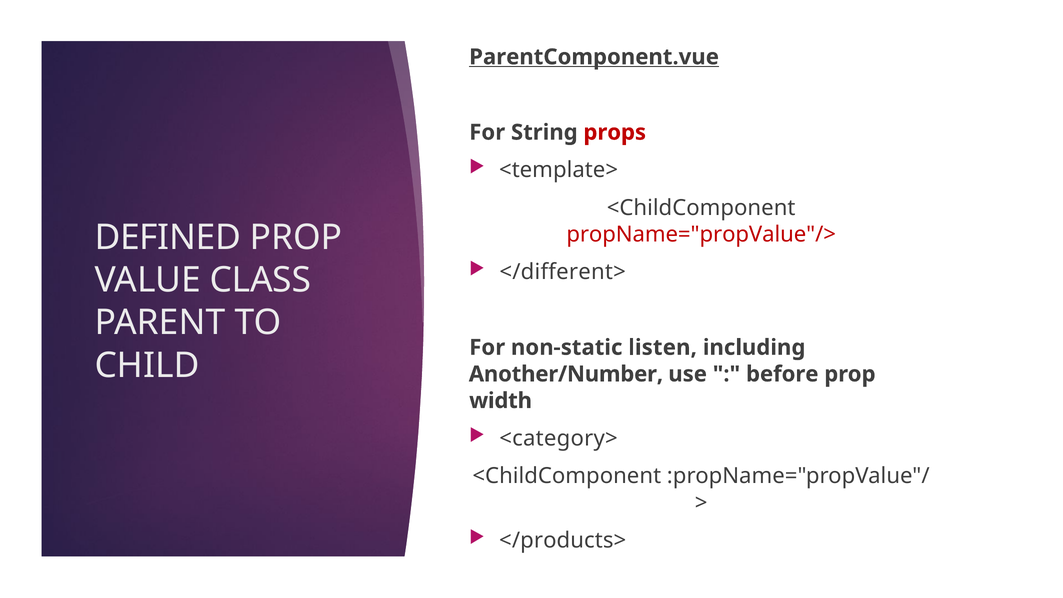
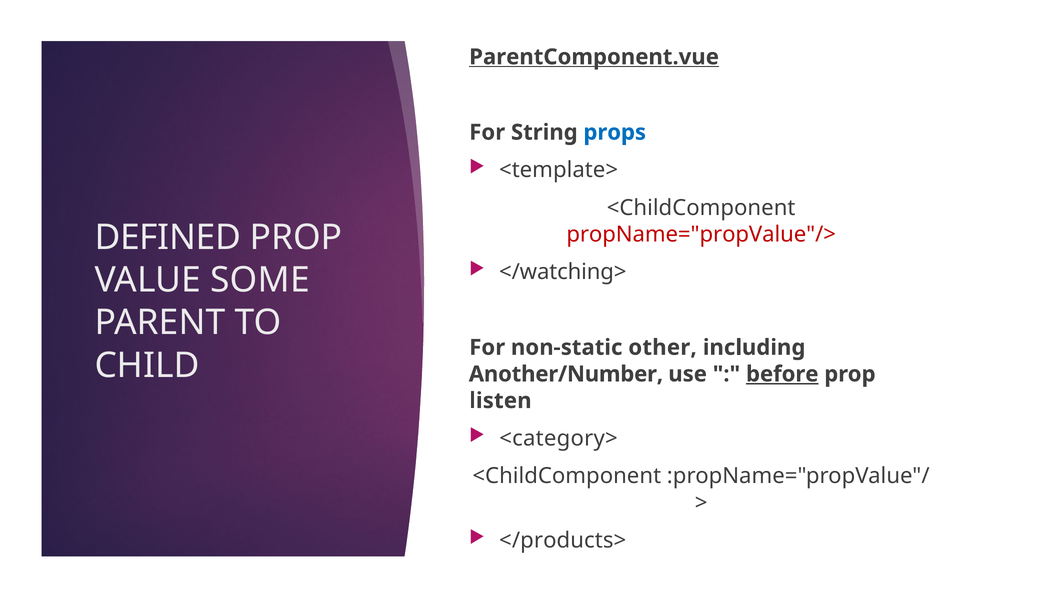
props colour: red -> blue
</different>: </different> -> </watching>
CLASS: CLASS -> SOME
listen: listen -> other
before underline: none -> present
width: width -> listen
